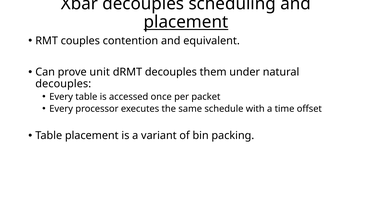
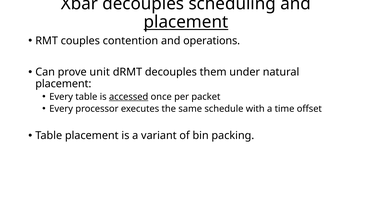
equivalent: equivalent -> operations
decouples at (63, 84): decouples -> placement
accessed underline: none -> present
